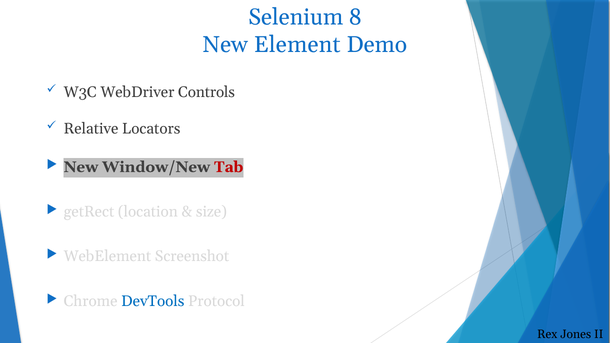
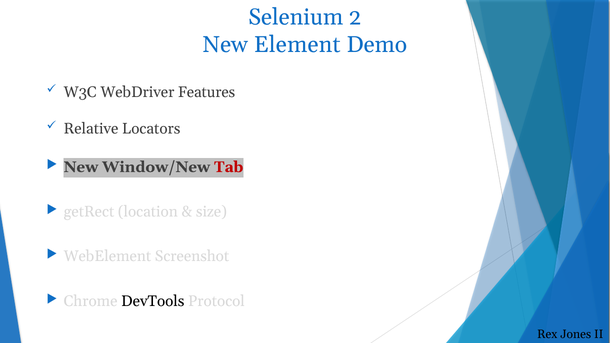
8: 8 -> 2
Controls: Controls -> Features
DevTools colour: blue -> black
